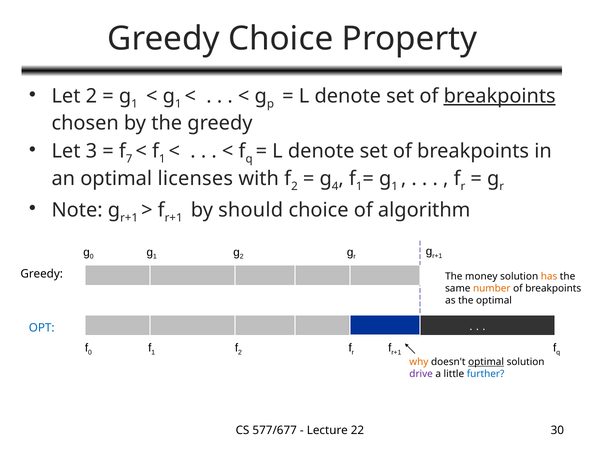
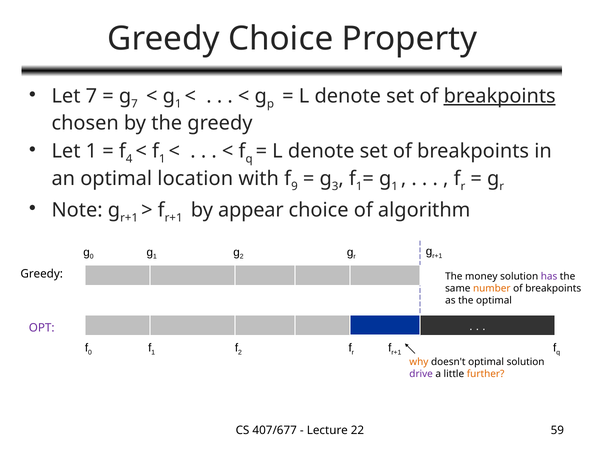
Let 2: 2 -> 7
1 at (135, 104): 1 -> 7
Let 3: 3 -> 1
7: 7 -> 4
licenses: licenses -> location
2 at (294, 186): 2 -> 9
4: 4 -> 3
should: should -> appear
has colour: orange -> purple
OPT colour: blue -> purple
optimal at (486, 362) underline: present -> none
further colour: blue -> orange
577/677: 577/677 -> 407/677
30: 30 -> 59
